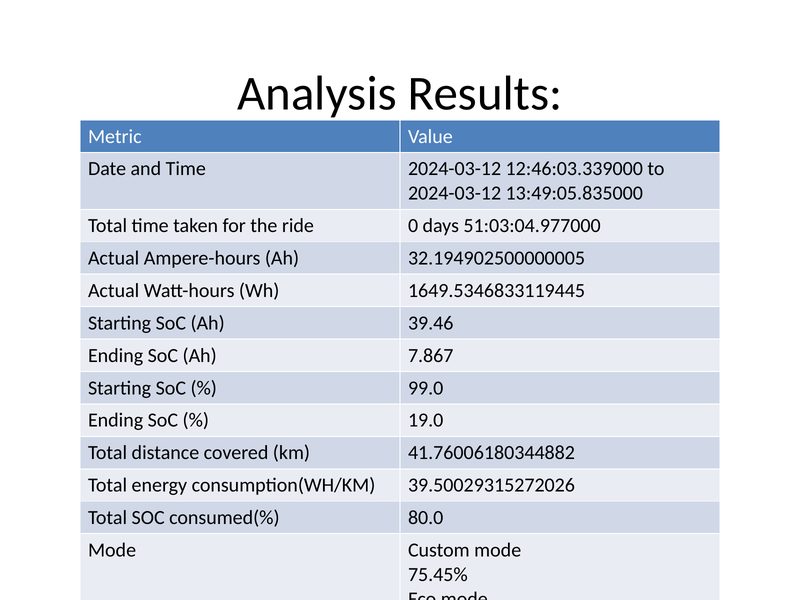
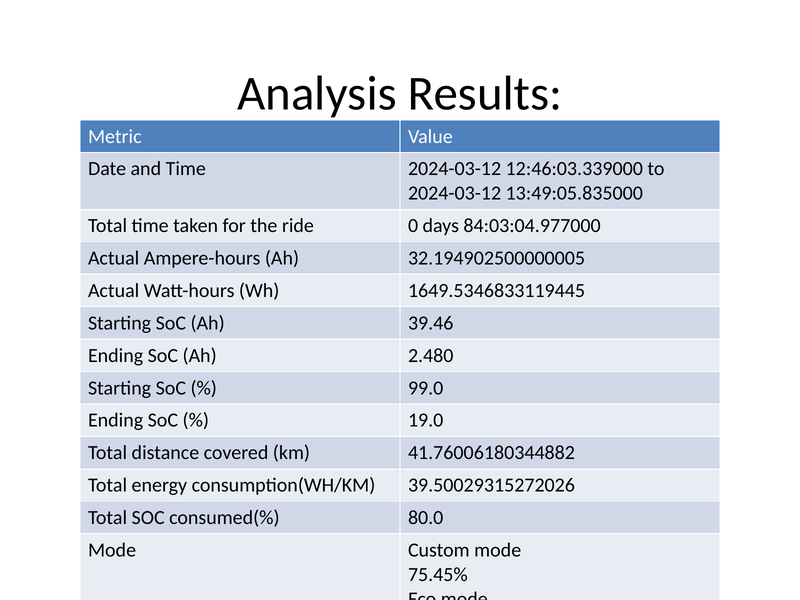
51:03:04.977000: 51:03:04.977000 -> 84:03:04.977000
7.867: 7.867 -> 2.480
